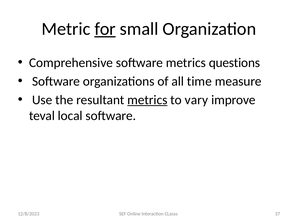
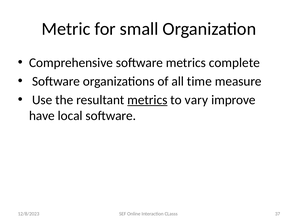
for underline: present -> none
questions: questions -> complete
teval: teval -> have
